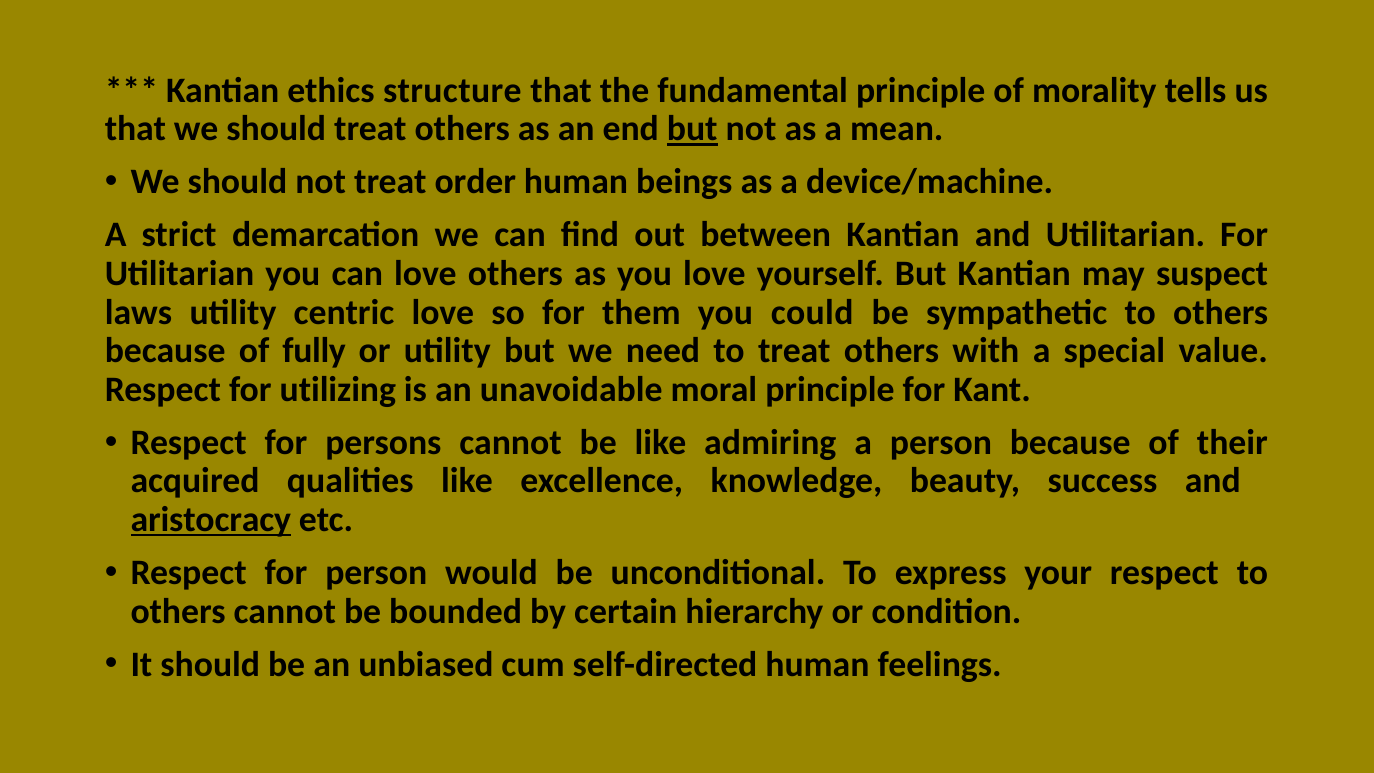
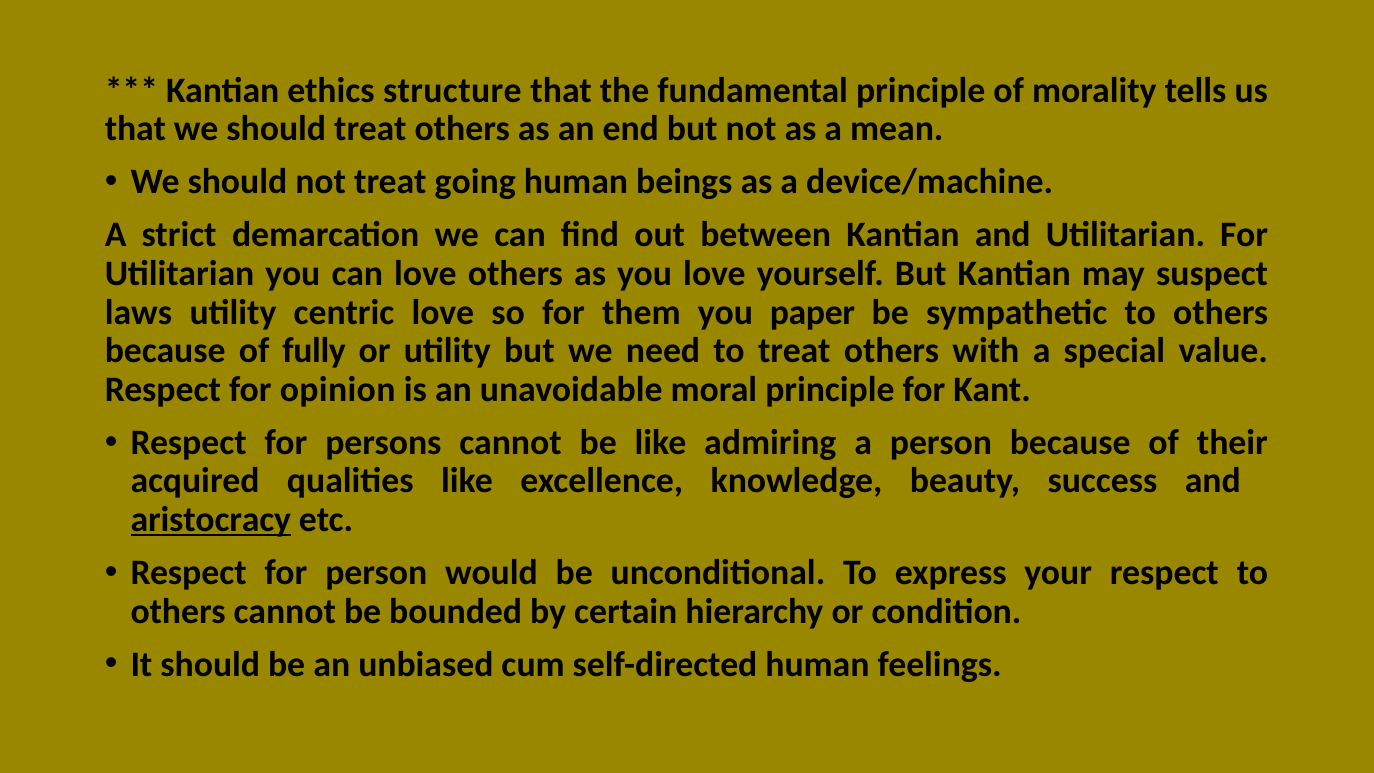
but at (692, 129) underline: present -> none
order: order -> going
could: could -> paper
utilizing: utilizing -> opinion
